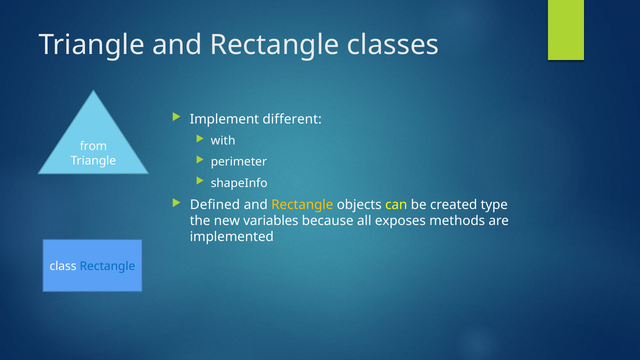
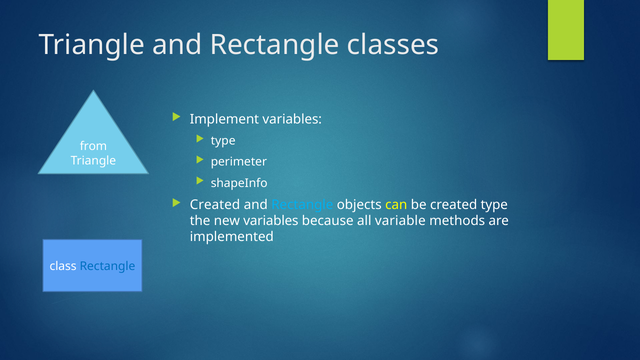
Implement different: different -> variables
with at (223, 141): with -> type
Defined at (215, 205): Defined -> Created
Rectangle at (302, 205) colour: yellow -> light blue
exposes: exposes -> variable
